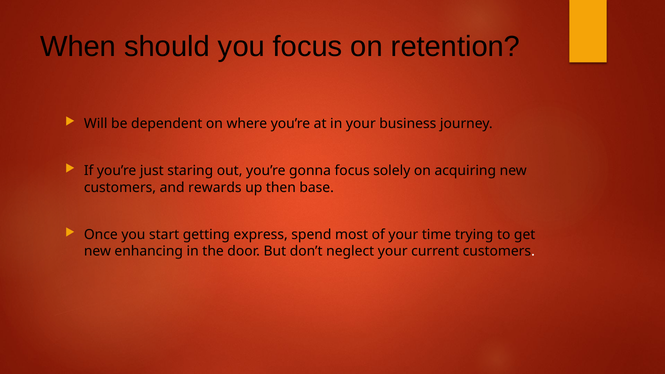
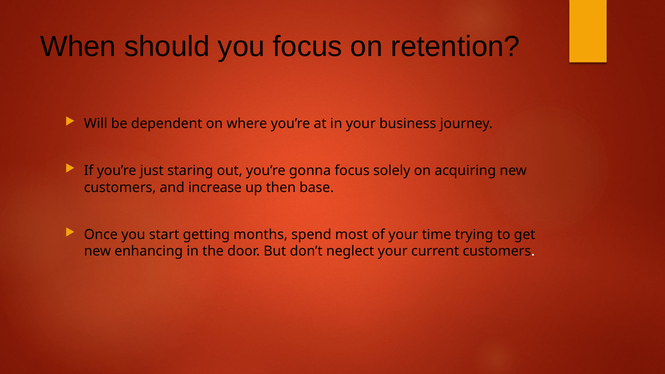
rewards: rewards -> increase
express: express -> months
